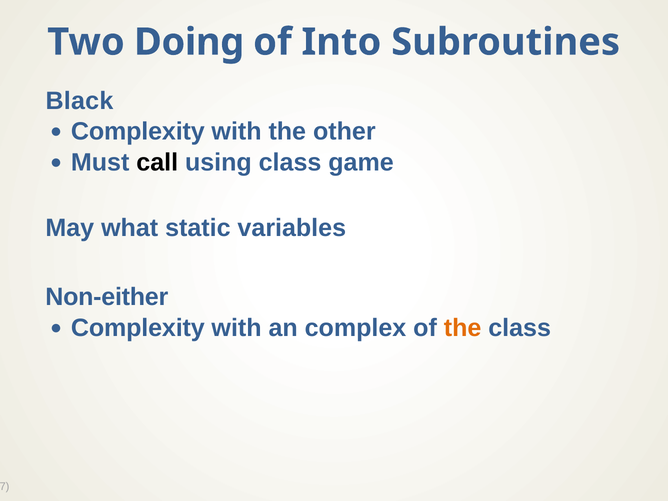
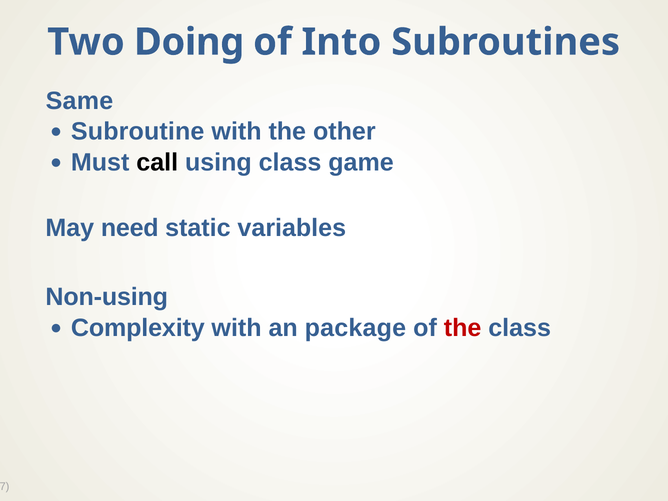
Black: Black -> Same
Complexity at (138, 132): Complexity -> Subroutine
what: what -> need
Non-either: Non-either -> Non-using
complex: complex -> package
the at (463, 328) colour: orange -> red
